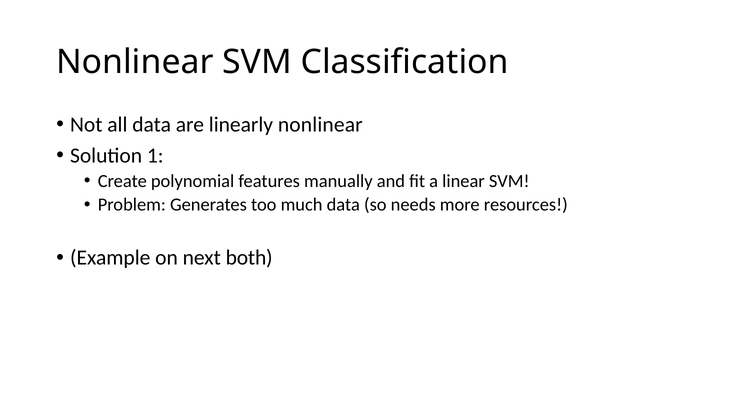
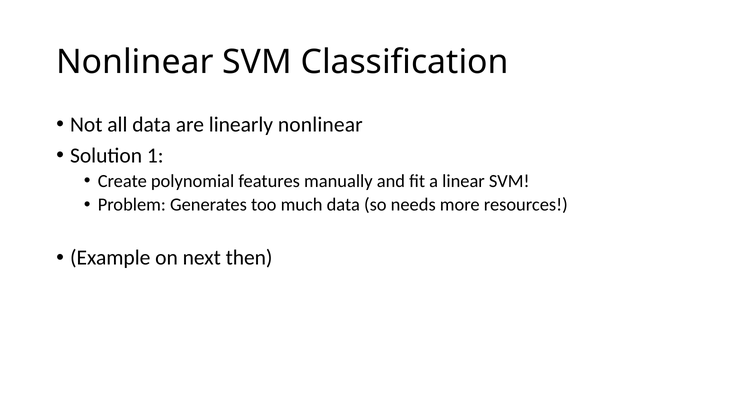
both: both -> then
